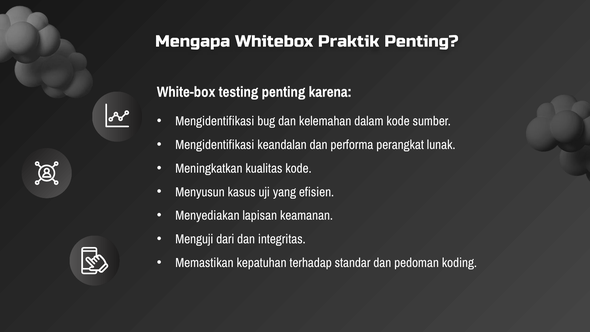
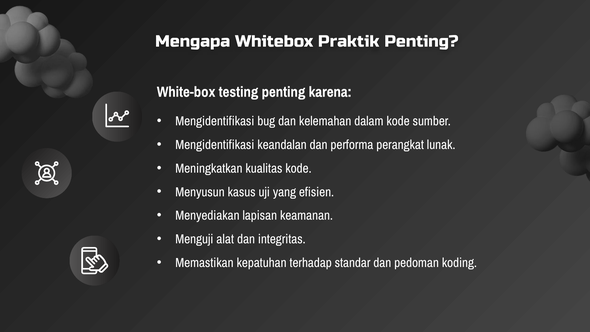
dari: dari -> alat
